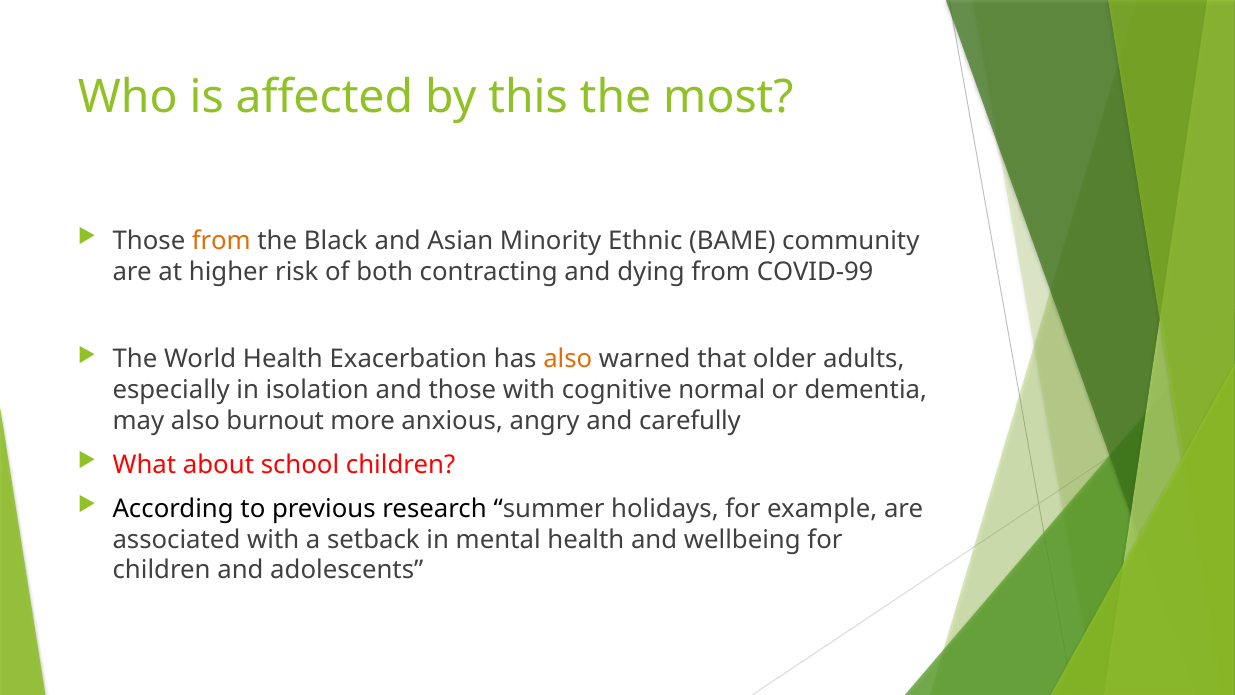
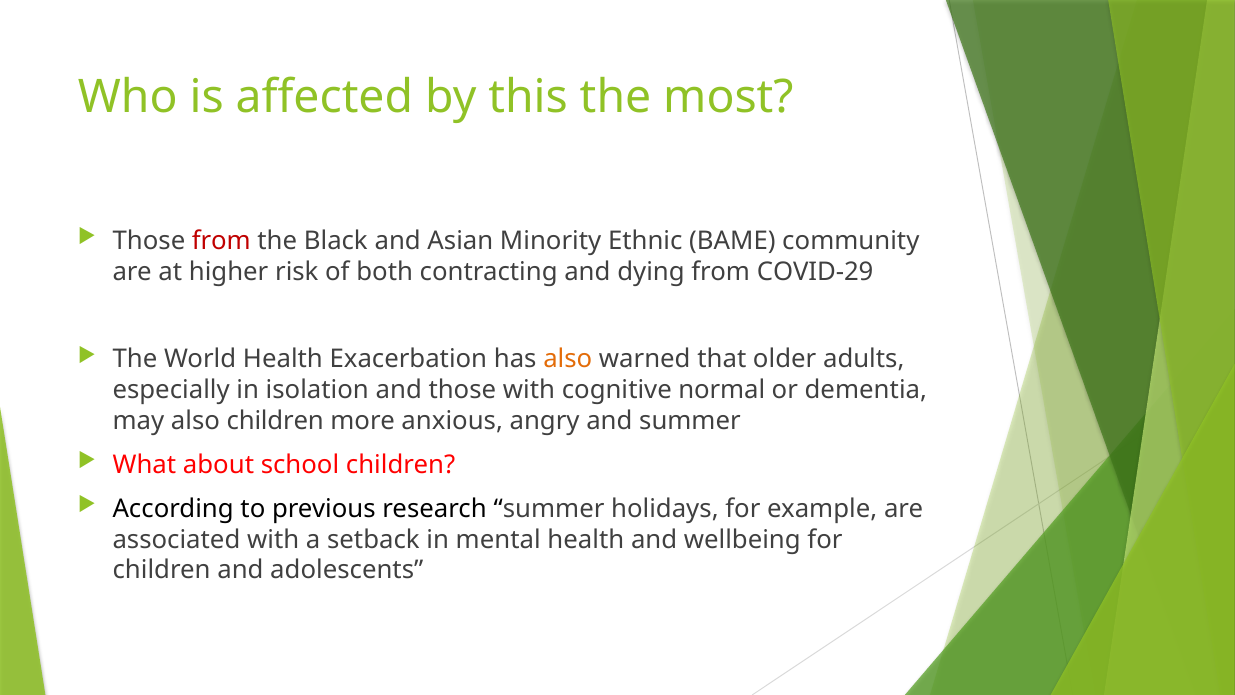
from at (221, 241) colour: orange -> red
COVID-99: COVID-99 -> COVID-29
also burnout: burnout -> children
and carefully: carefully -> summer
